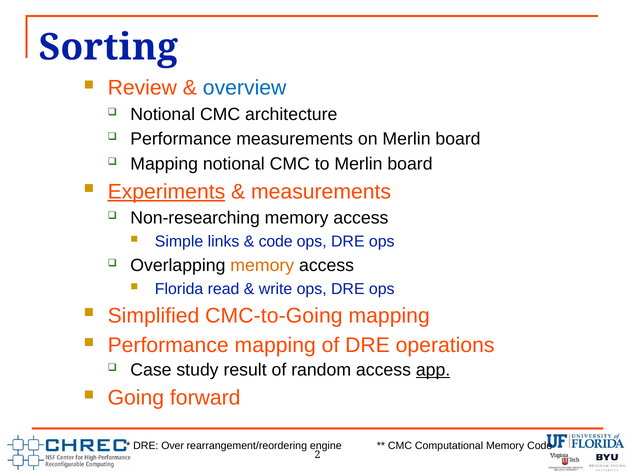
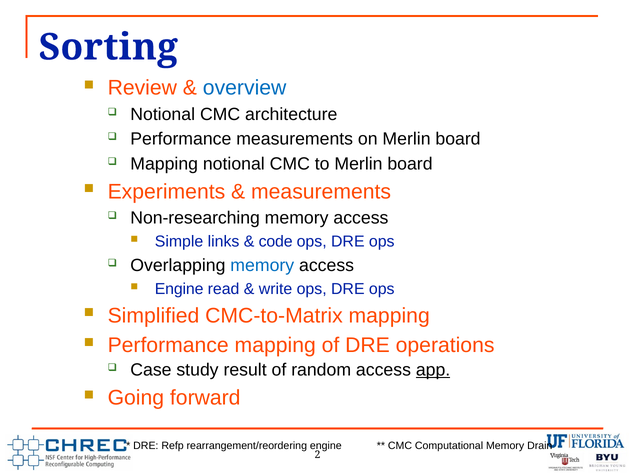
Experiments underline: present -> none
memory at (262, 266) colour: orange -> blue
Florida at (179, 289): Florida -> Engine
CMC-to-Going: CMC-to-Going -> CMC-to-Matrix
Over: Over -> Refp
Memory Code: Code -> Drain
